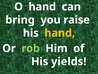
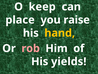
O hand: hand -> keep
bring: bring -> place
rob colour: light green -> pink
